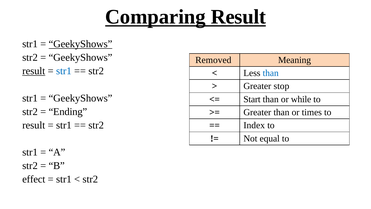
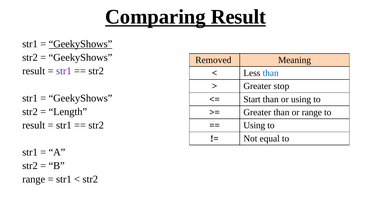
result at (34, 71) underline: present -> none
str1 at (64, 71) colour: blue -> purple
or while: while -> using
Ending: Ending -> Length
or times: times -> range
Index at (254, 125): Index -> Using
effect at (34, 179): effect -> range
